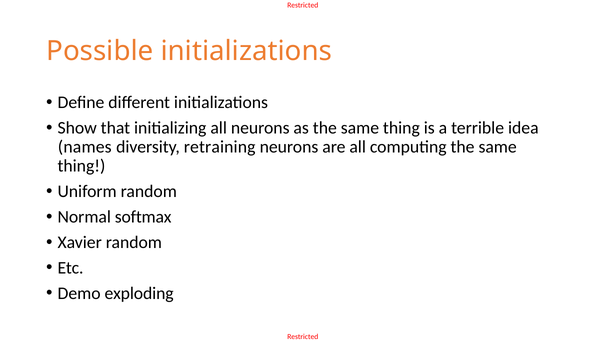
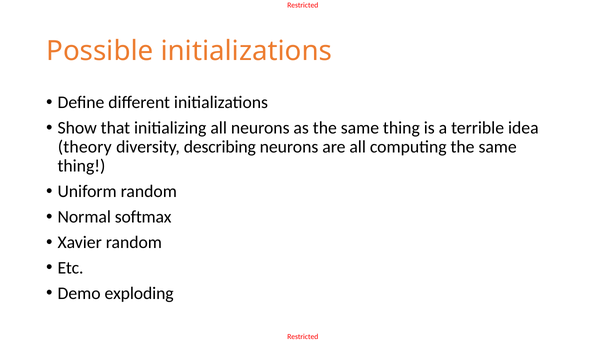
names: names -> theory
retraining: retraining -> describing
